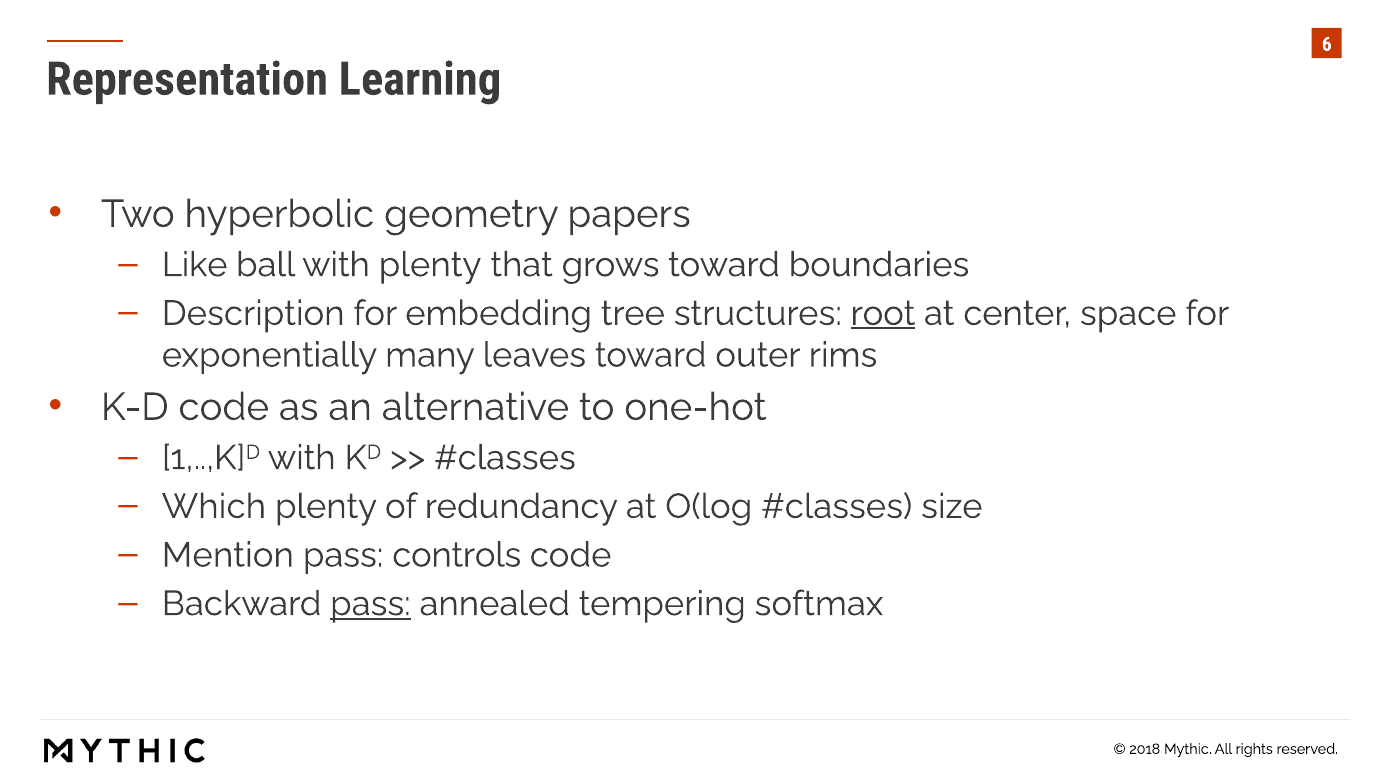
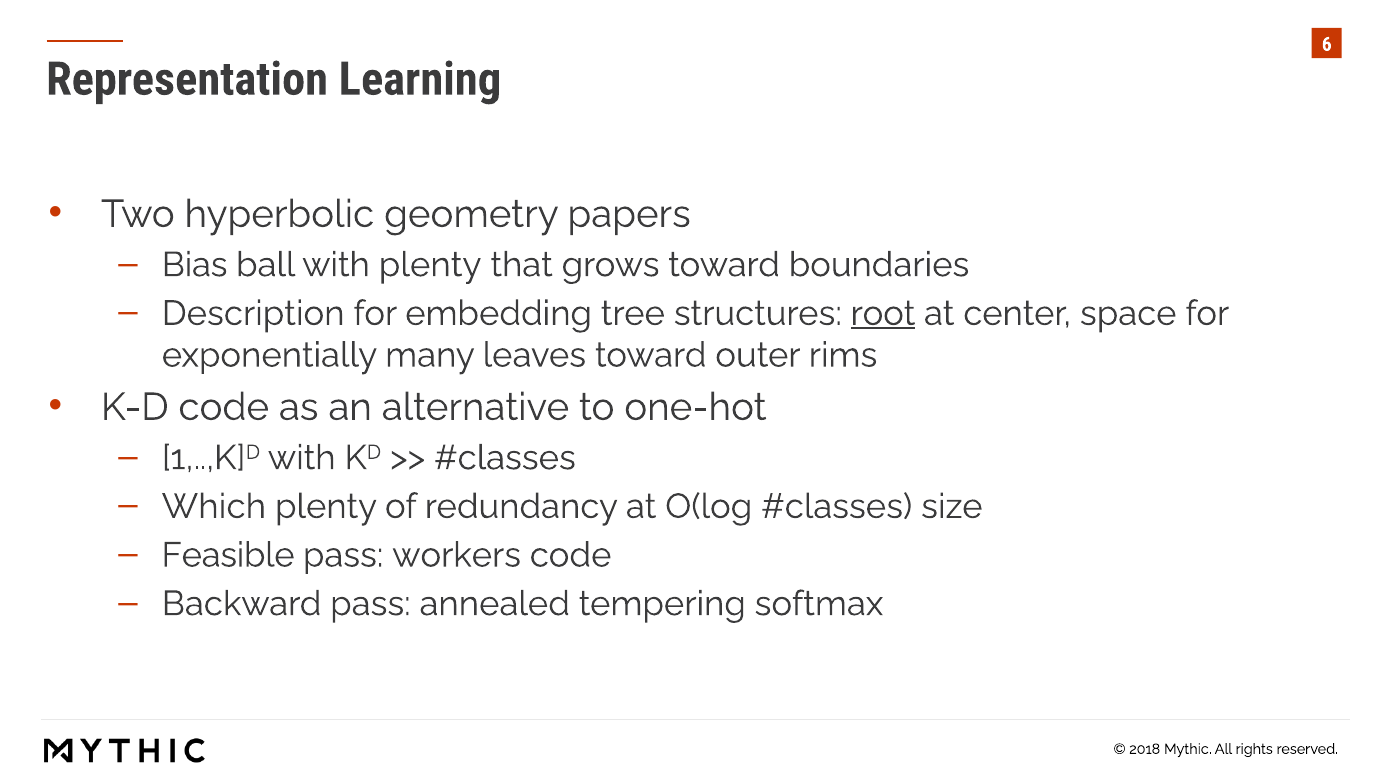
Like: Like -> Bias
Mention: Mention -> Feasible
controls: controls -> workers
pass at (370, 604) underline: present -> none
